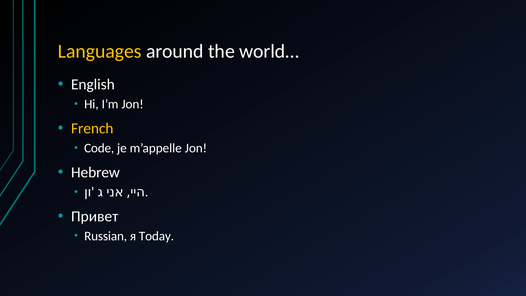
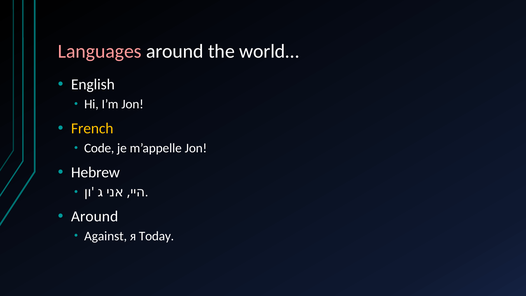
Languages colour: yellow -> pink
Привет at (95, 216): Привет -> Around
Russian: Russian -> Against
